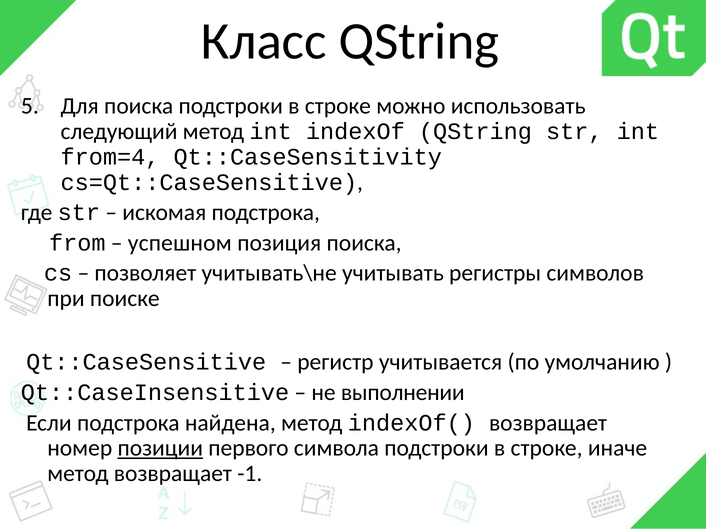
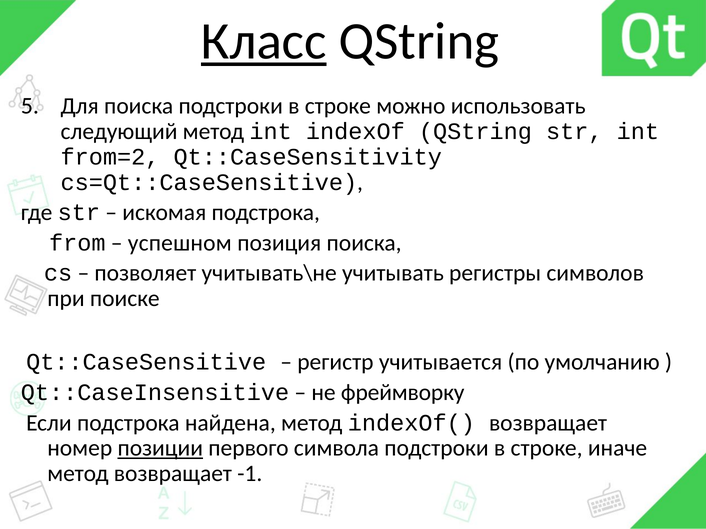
Класс underline: none -> present
from=4: from=4 -> from=2
выполнении: выполнении -> фреймворку
